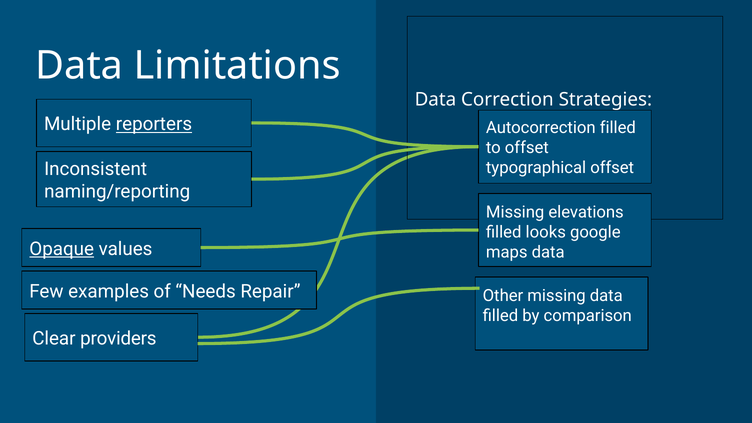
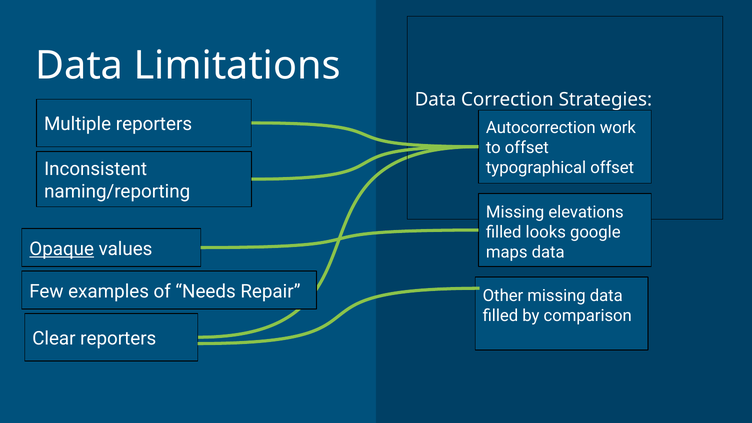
reporters at (154, 124) underline: present -> none
Autocorrection filled: filled -> work
Clear providers: providers -> reporters
